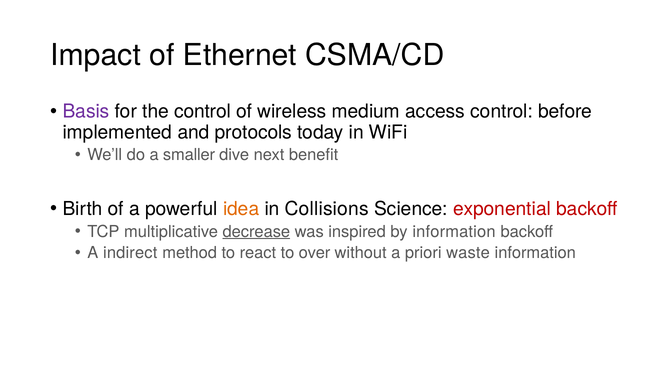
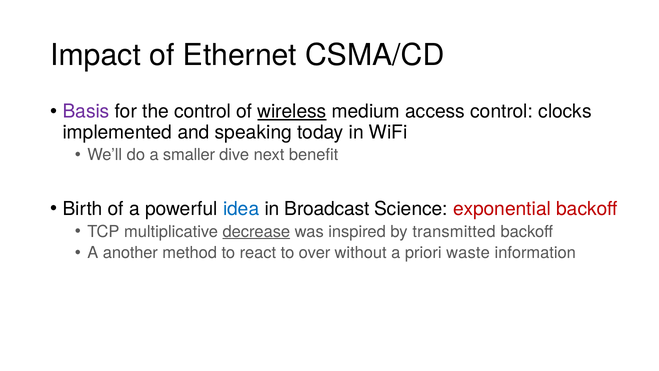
wireless underline: none -> present
before: before -> clocks
protocols: protocols -> speaking
idea colour: orange -> blue
Collisions: Collisions -> Broadcast
by information: information -> transmitted
indirect: indirect -> another
